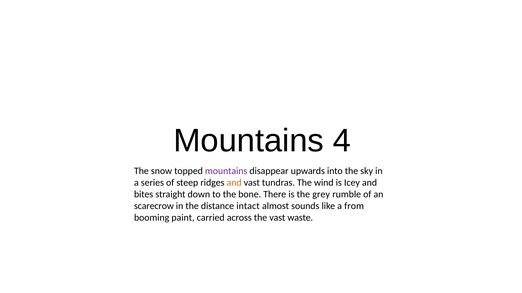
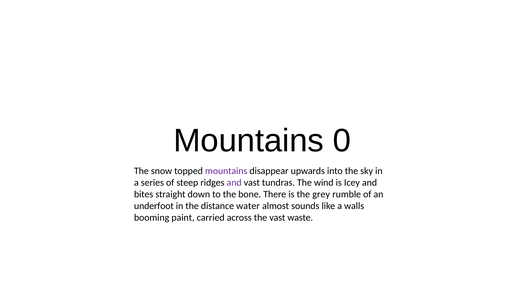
4: 4 -> 0
and at (234, 183) colour: orange -> purple
scarecrow: scarecrow -> underfoot
intact: intact -> water
from: from -> walls
